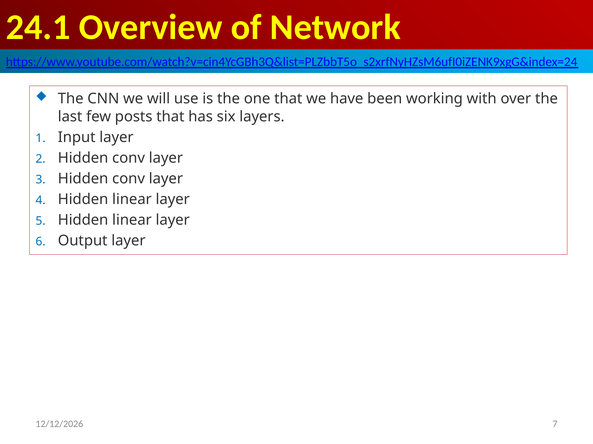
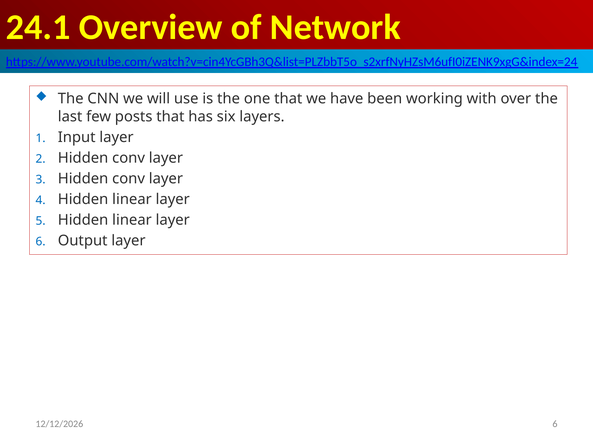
7 at (555, 425): 7 -> 6
